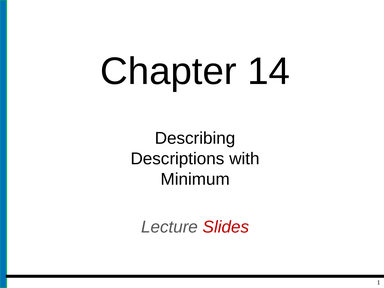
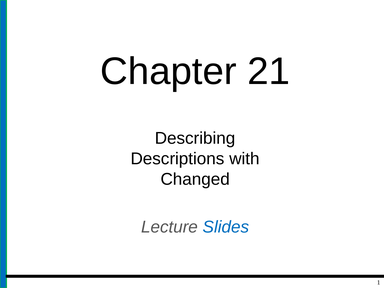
14: 14 -> 21
Minimum: Minimum -> Changed
Slides colour: red -> blue
